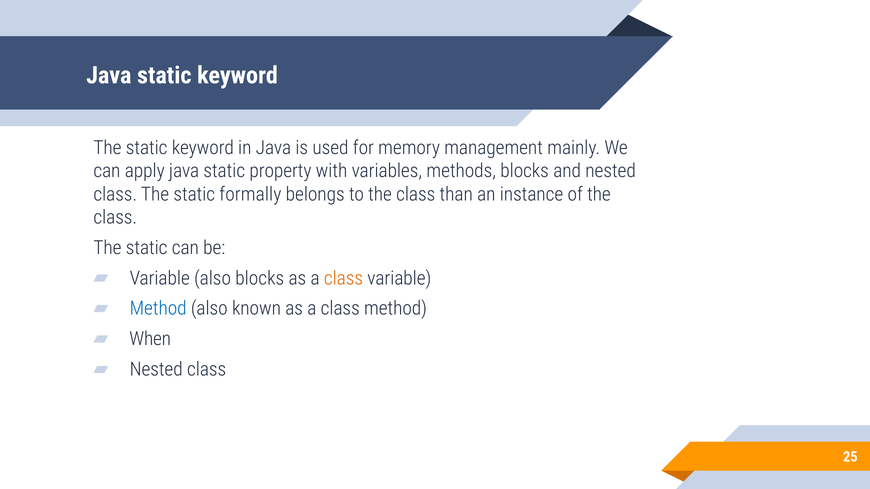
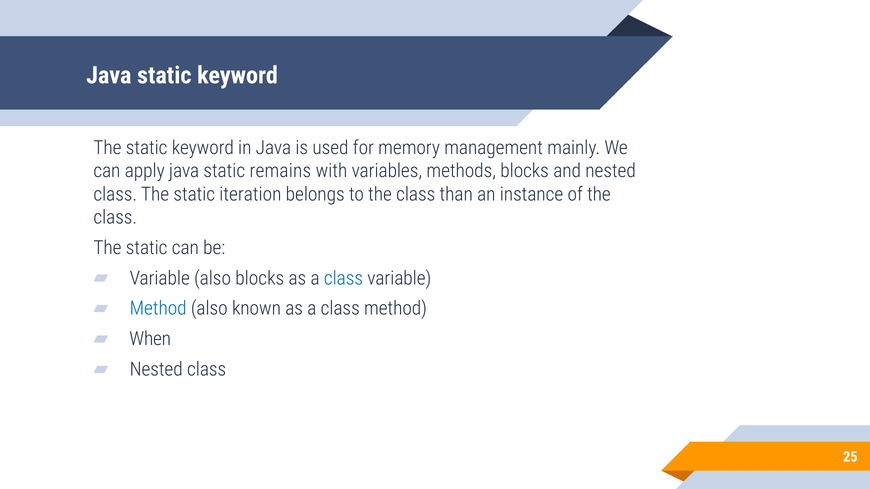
property: property -> remains
formally: formally -> iteration
class at (343, 278) colour: orange -> blue
